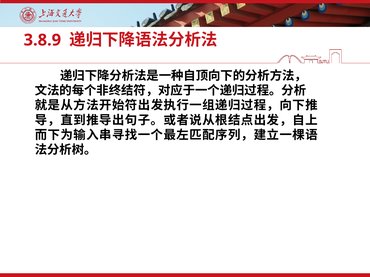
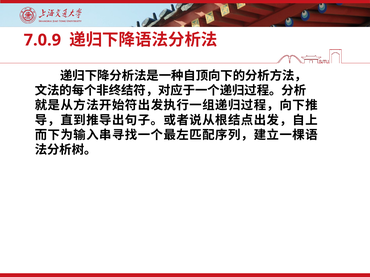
3.8.9: 3.8.9 -> 7.0.9
